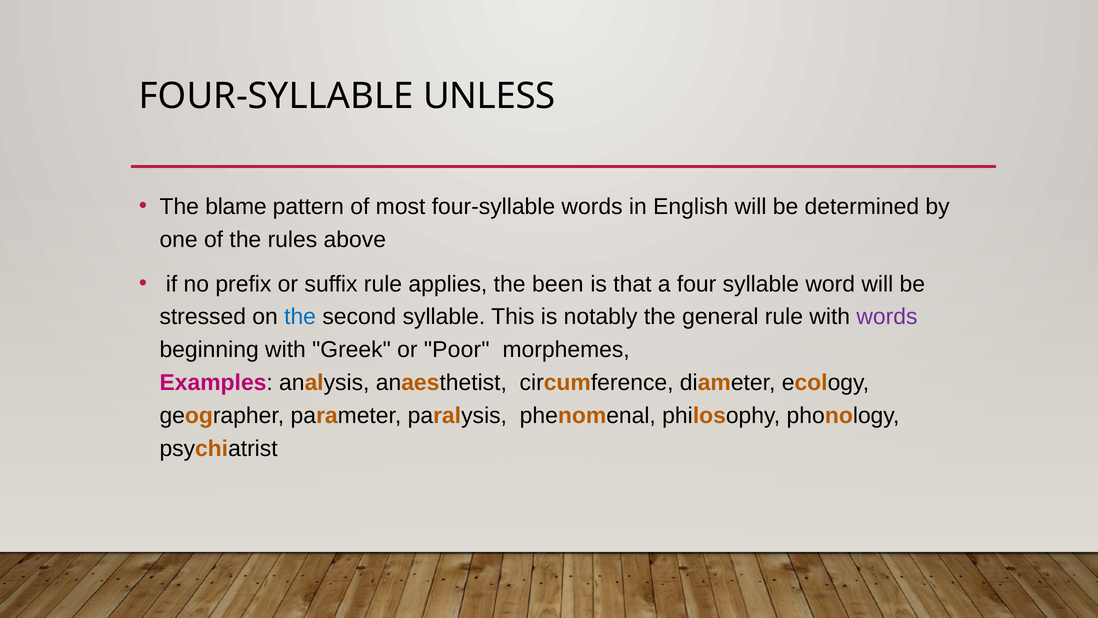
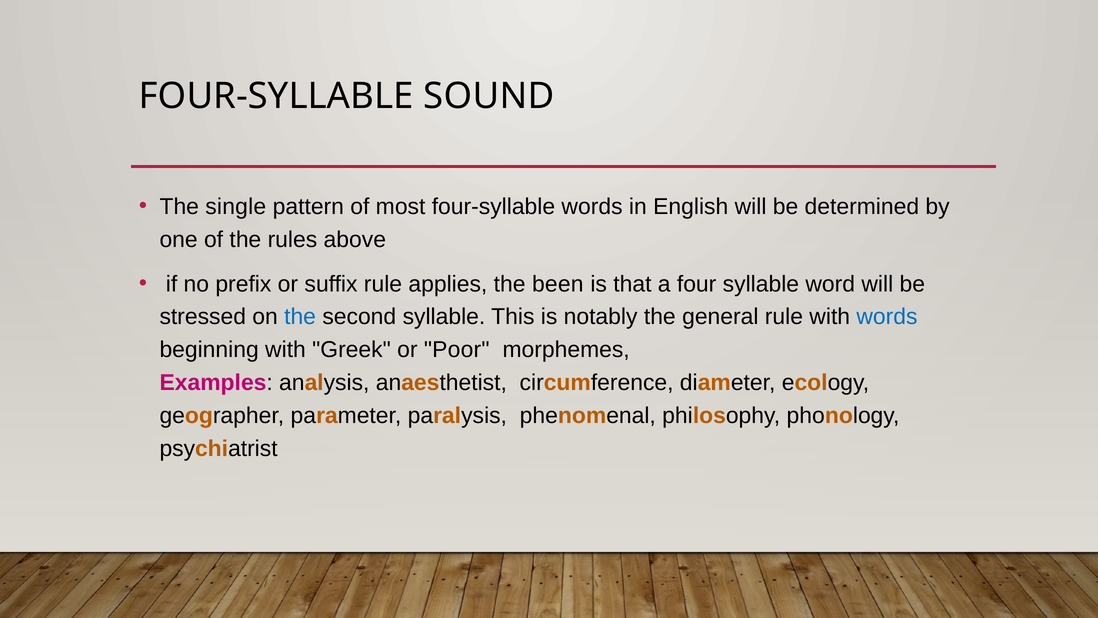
UNLESS: UNLESS -> SOUND
blame: blame -> single
words at (887, 317) colour: purple -> blue
